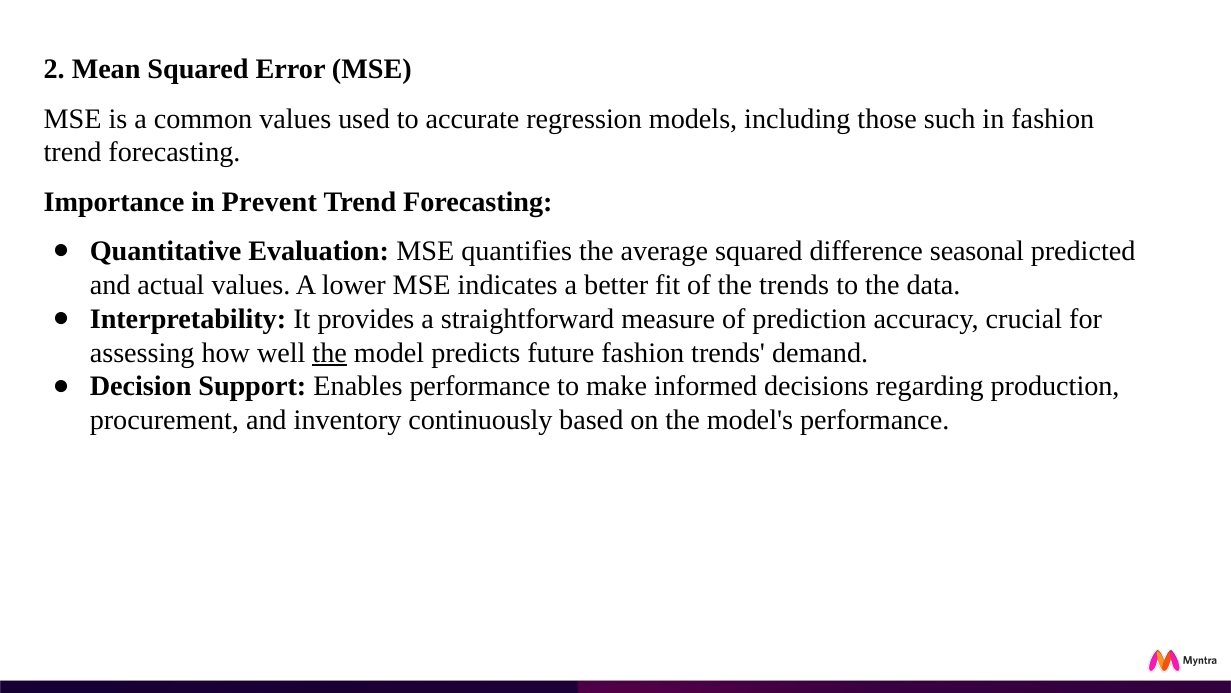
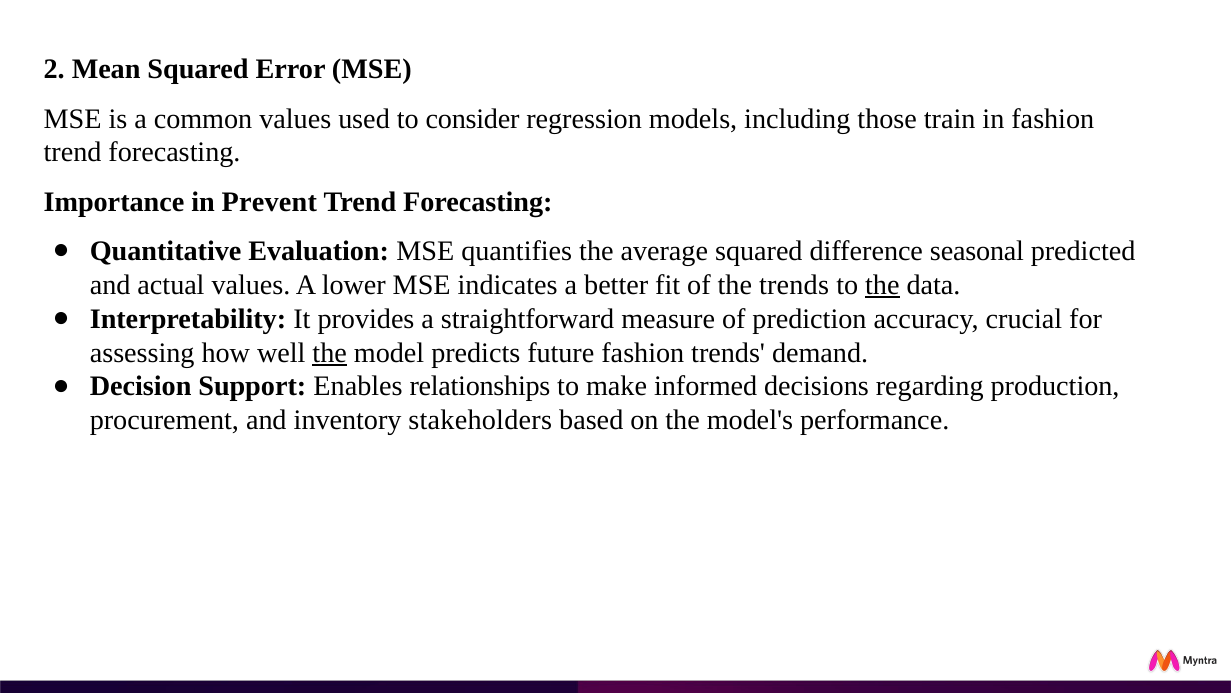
accurate: accurate -> consider
such: such -> train
the at (882, 285) underline: none -> present
Enables performance: performance -> relationships
continuously: continuously -> stakeholders
